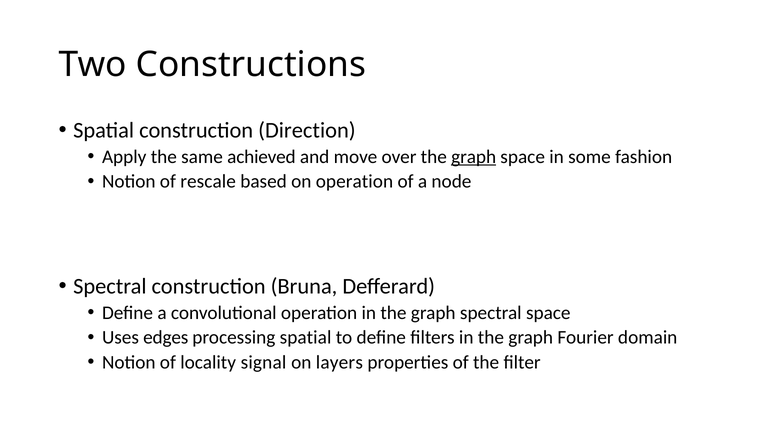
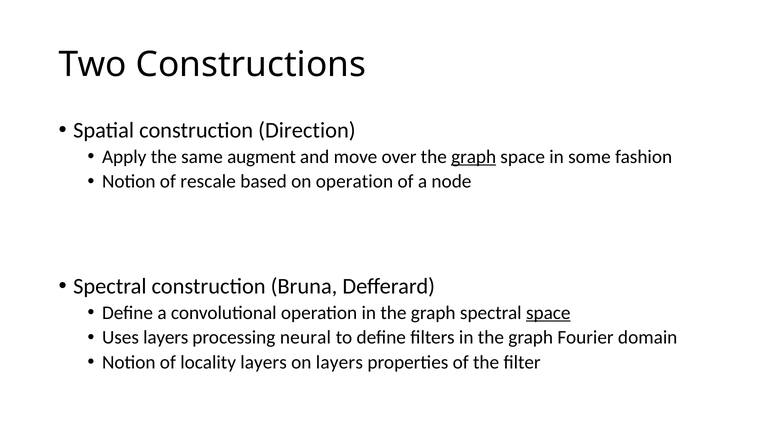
achieved: achieved -> augment
space at (548, 313) underline: none -> present
Uses edges: edges -> layers
processing spatial: spatial -> neural
locality signal: signal -> layers
